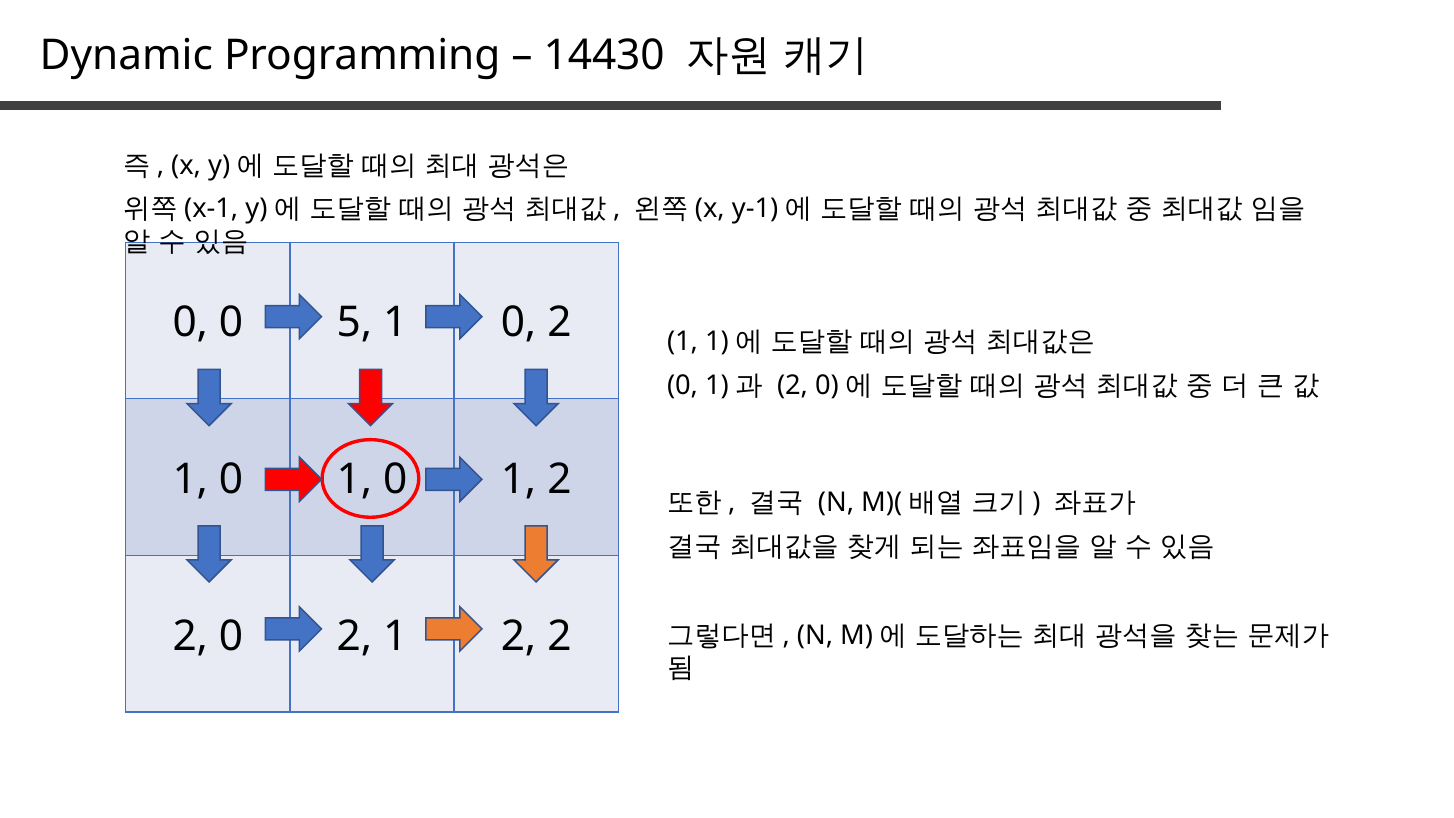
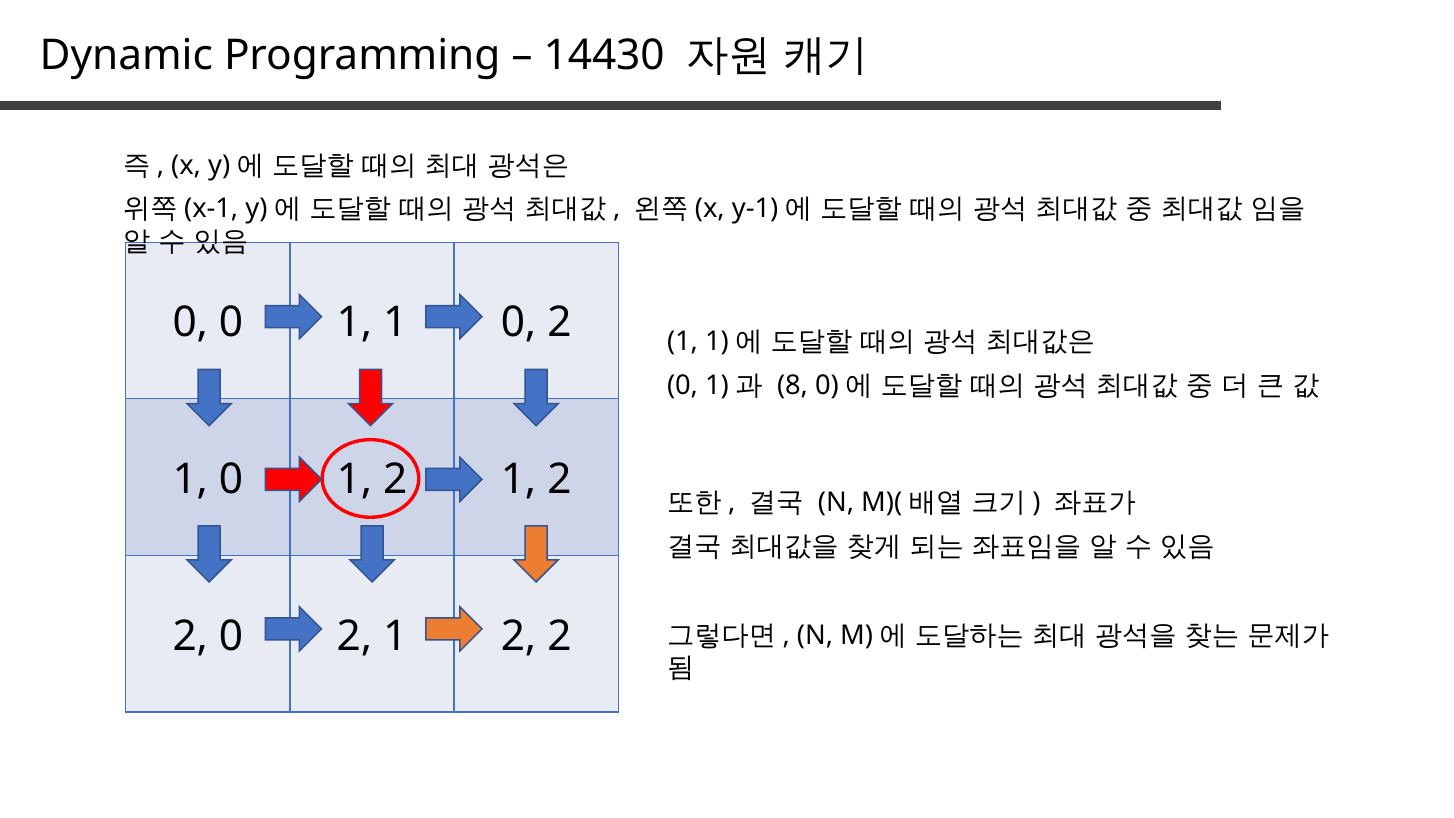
0 0 5: 5 -> 1
2 at (793, 386): 2 -> 8
0 1 0: 0 -> 2
